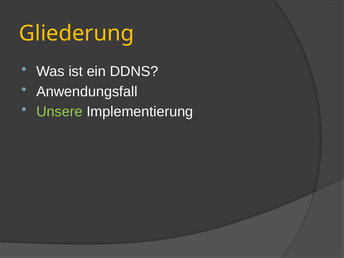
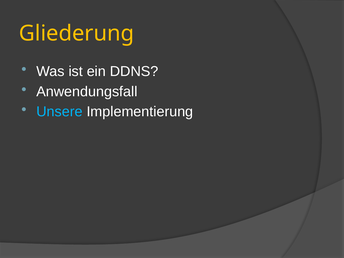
Unsere colour: light green -> light blue
